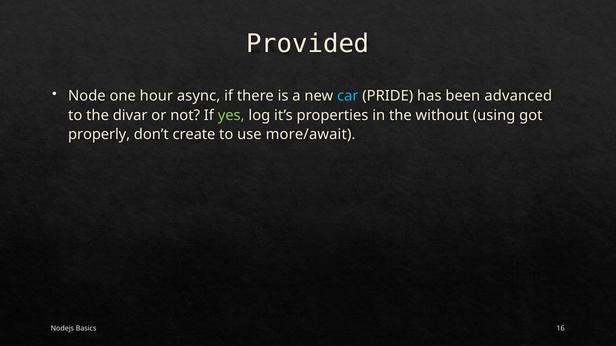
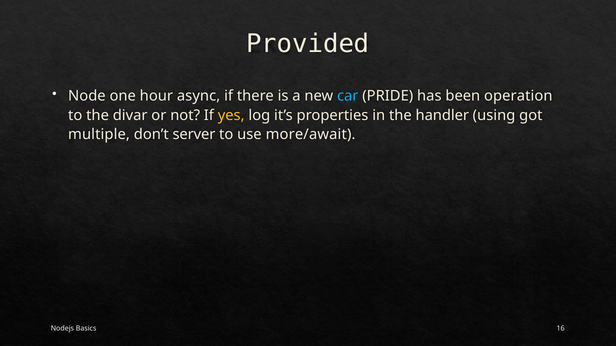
advanced: advanced -> operation
yes colour: light green -> yellow
without: without -> handler
properly: properly -> multiple
create: create -> server
